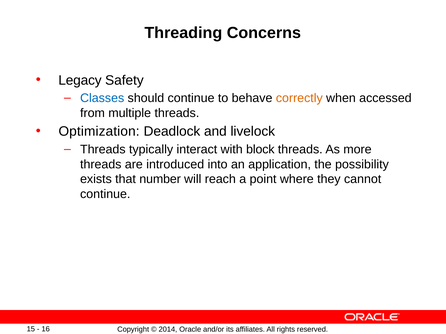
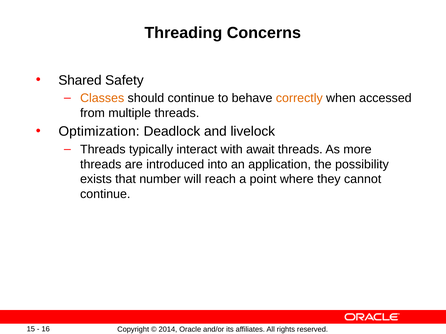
Legacy: Legacy -> Shared
Classes colour: blue -> orange
block: block -> await
